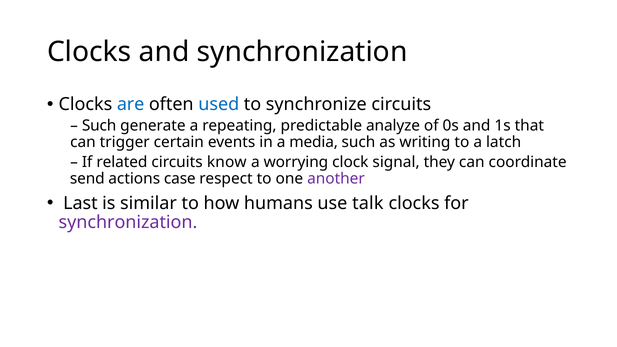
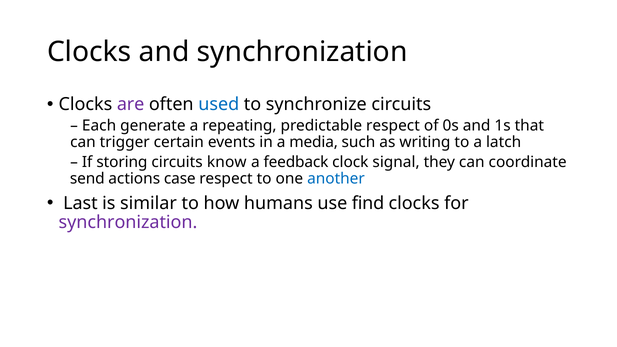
are colour: blue -> purple
Such at (99, 126): Such -> Each
predictable analyze: analyze -> respect
related: related -> storing
worrying: worrying -> feedback
another colour: purple -> blue
talk: talk -> find
